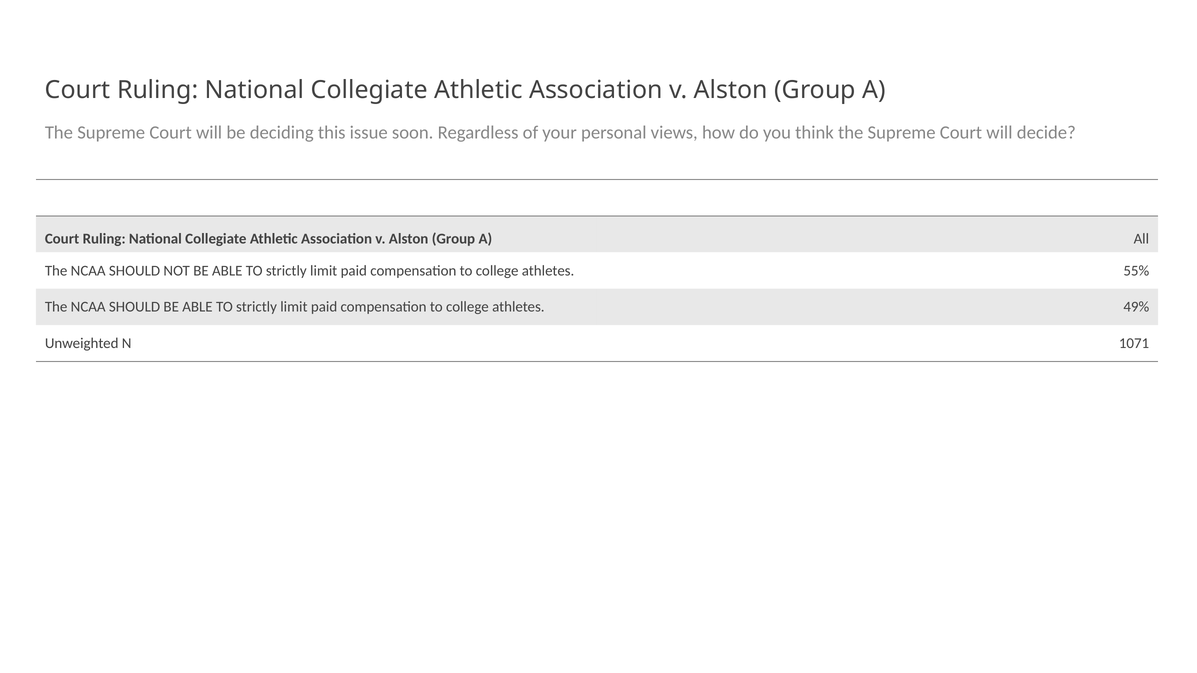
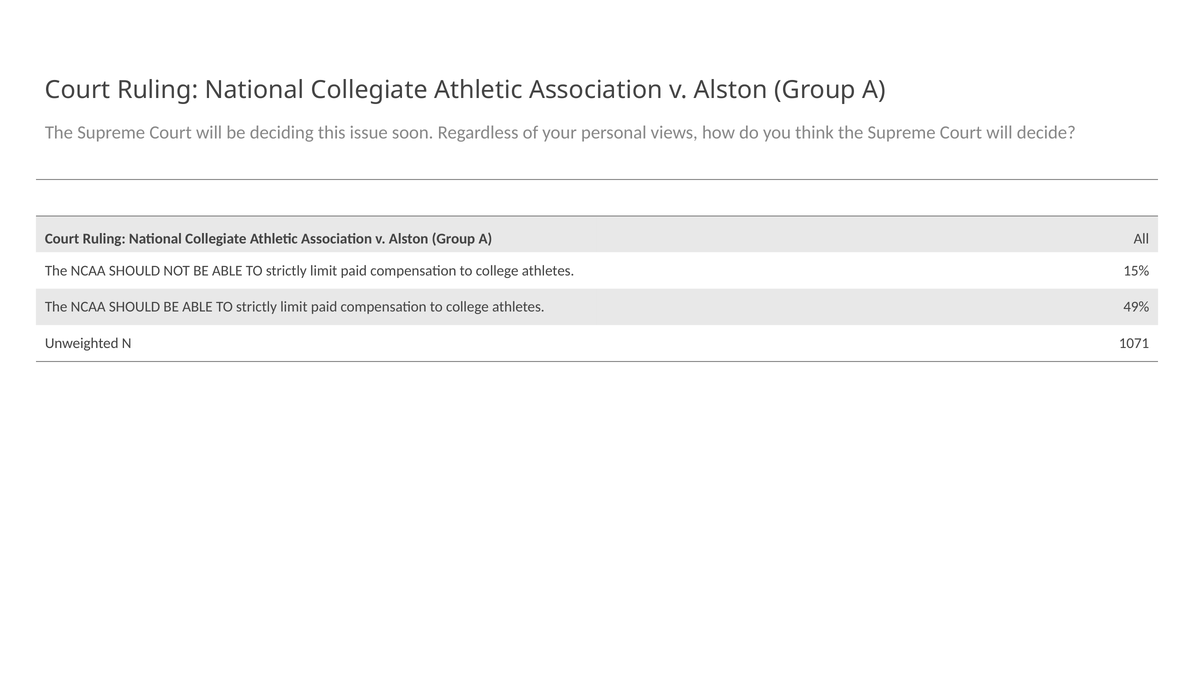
55%: 55% -> 15%
